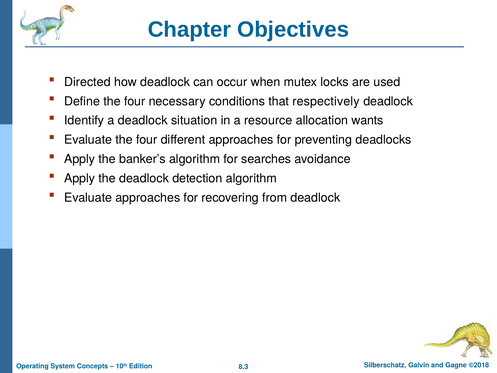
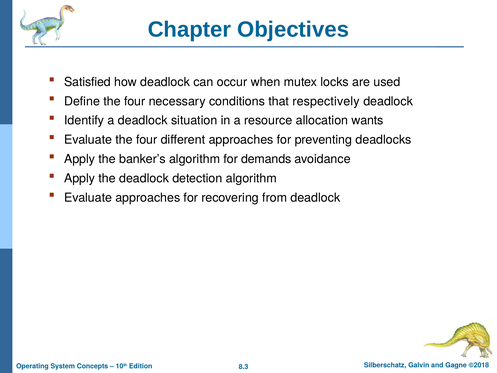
Directed: Directed -> Satisfied
searches: searches -> demands
